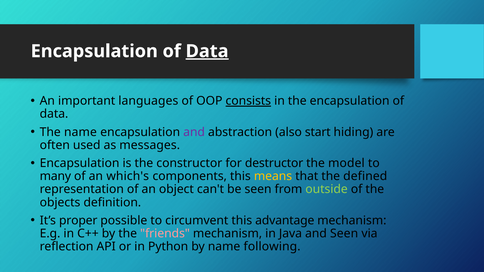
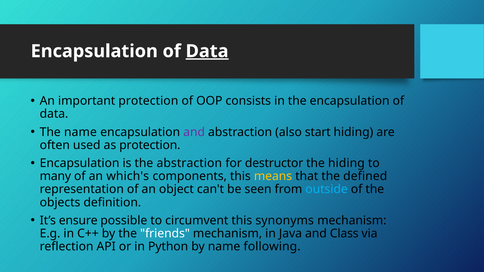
important languages: languages -> protection
consists underline: present -> none
as messages: messages -> protection
the constructor: constructor -> abstraction
the model: model -> hiding
outside colour: light green -> light blue
proper: proper -> ensure
advantage: advantage -> synonyms
friends colour: pink -> white
and Seen: Seen -> Class
